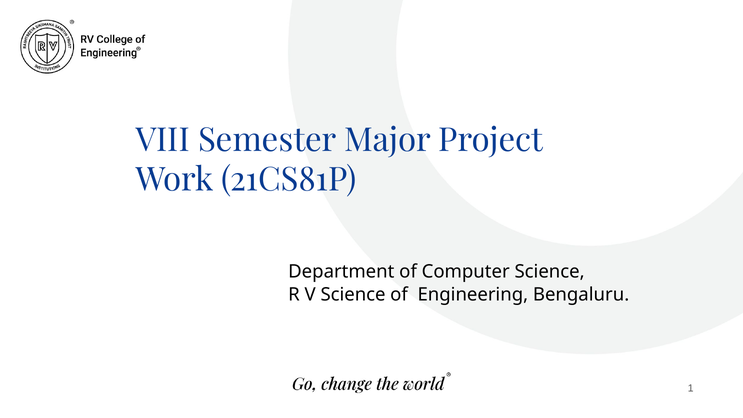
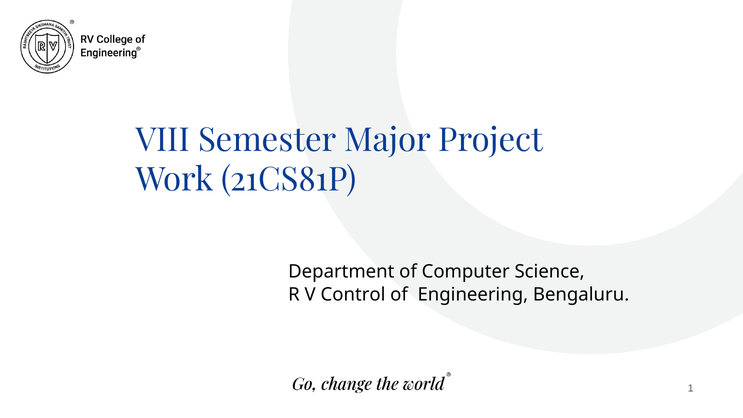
V Science: Science -> Control
